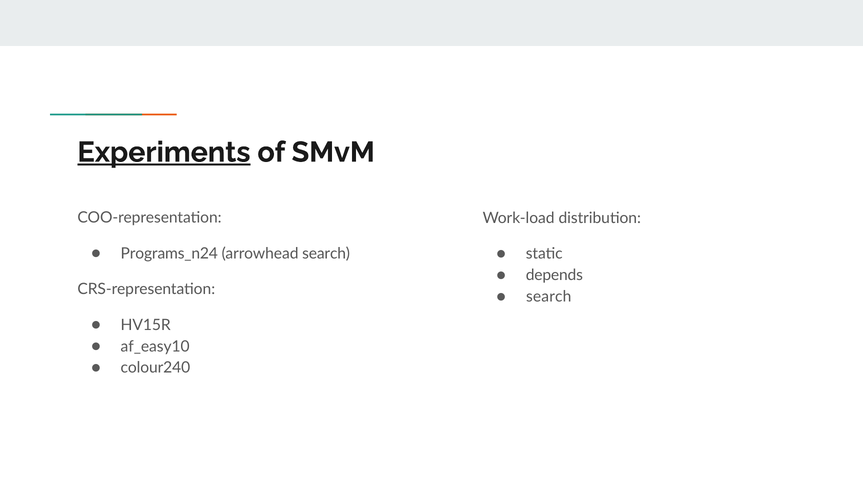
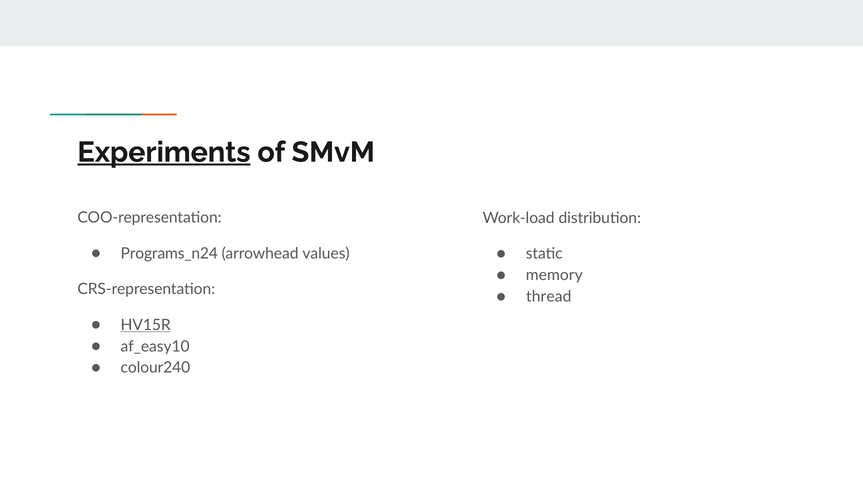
arrowhead search: search -> values
depends: depends -> memory
search at (549, 297): search -> thread
HV15R underline: none -> present
